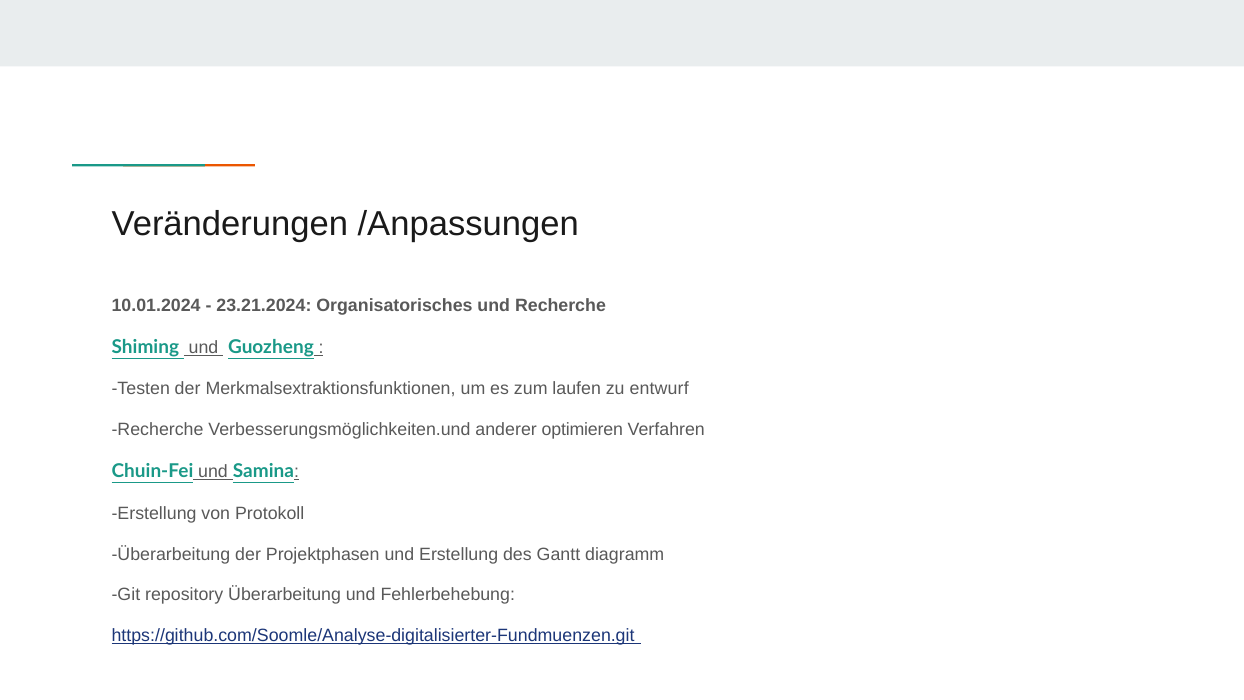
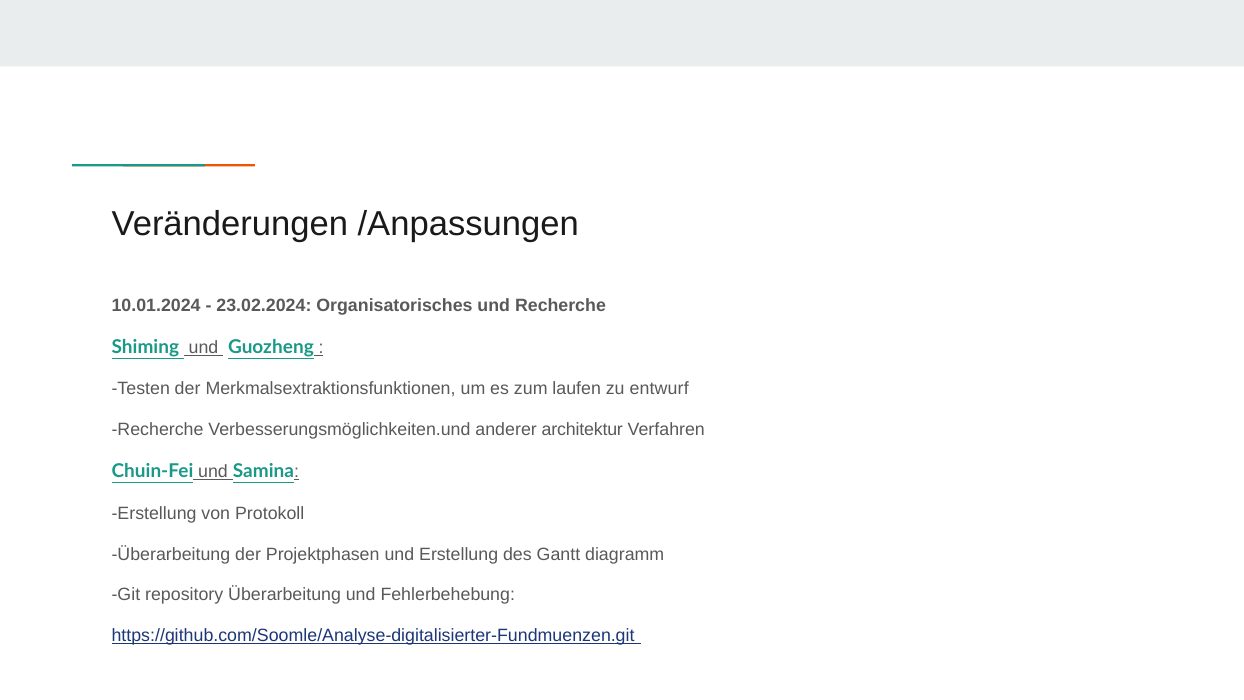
23.21.2024: 23.21.2024 -> 23.02.2024
optimieren: optimieren -> architektur
